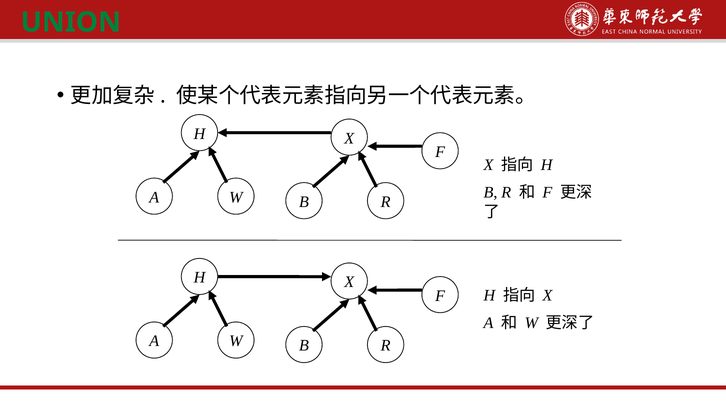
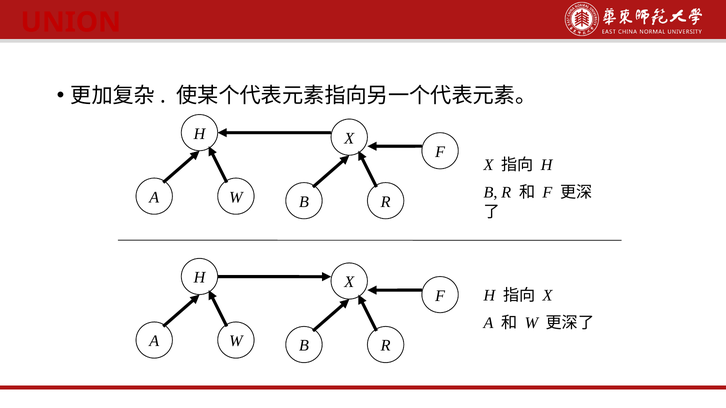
UNION colour: green -> red
